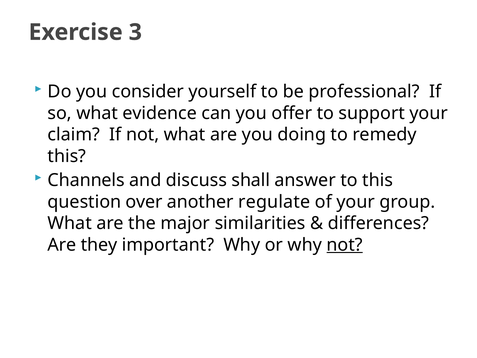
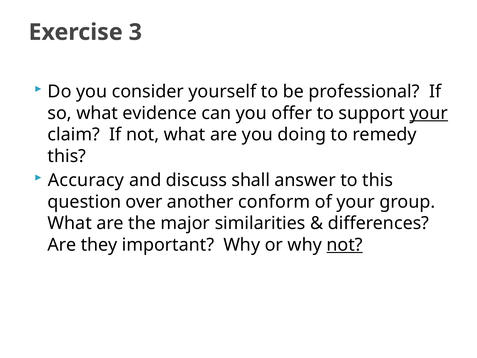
your at (429, 113) underline: none -> present
Channels: Channels -> Accuracy
regulate: regulate -> conform
